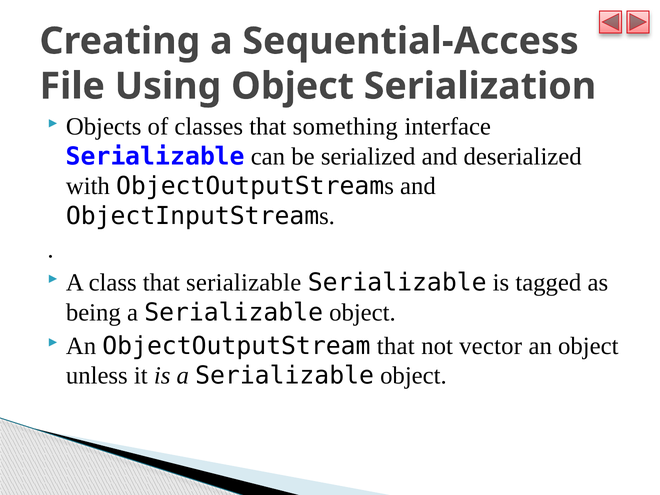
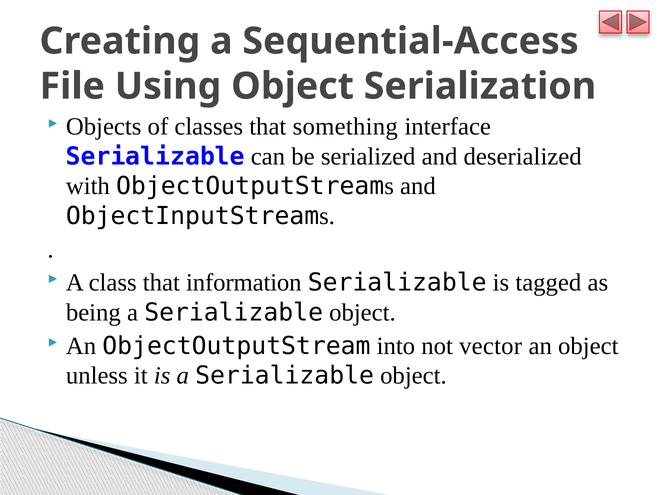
that serializable: serializable -> information
ObjectOutputStream that: that -> into
